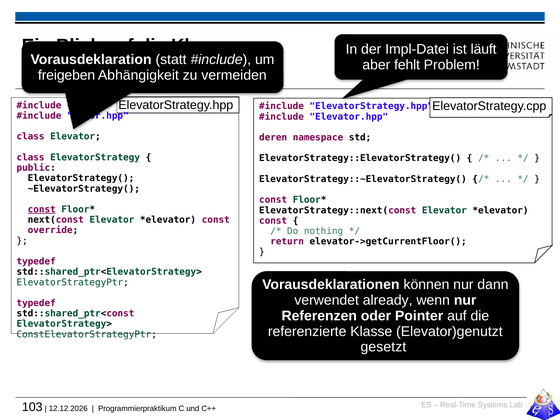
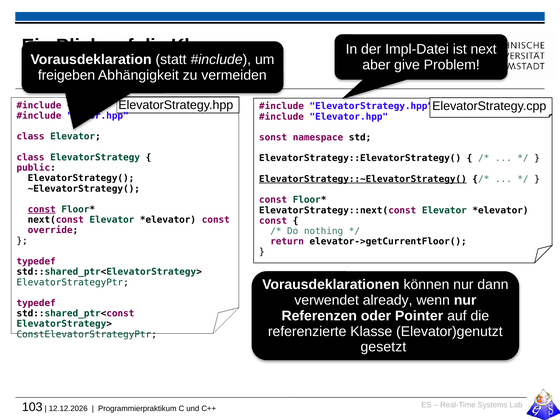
läuft: läuft -> next
fehlt: fehlt -> give
deren: deren -> sonst
ElevatorStrategy::~ElevatorStrategy( underline: none -> present
